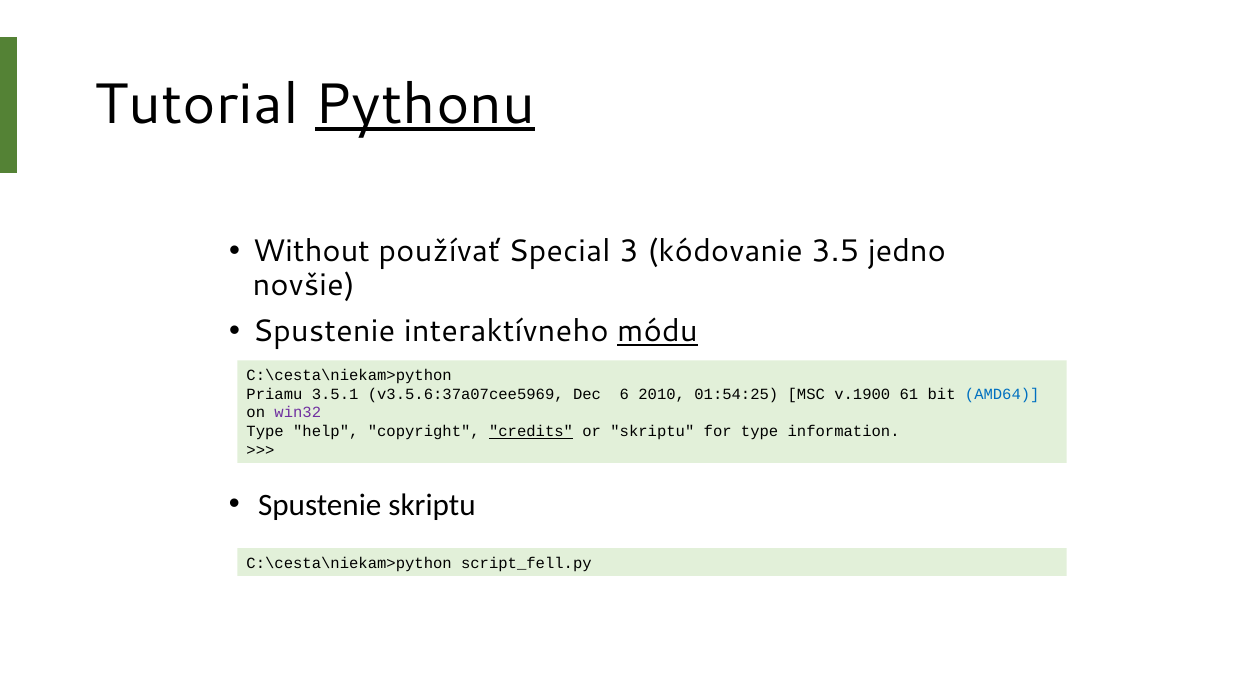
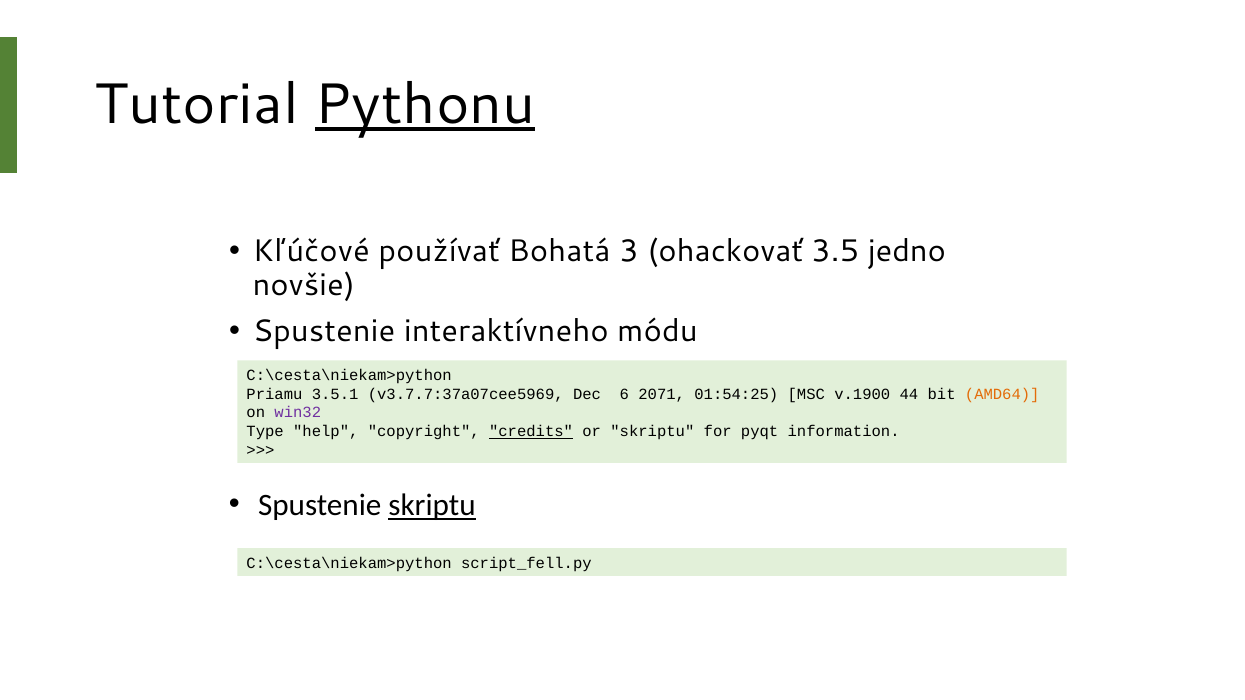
Without: Without -> Kľúčové
Special: Special -> Bohatá
kódovanie: kódovanie -> ohackovať
módu underline: present -> none
v3.5.6:37a07cee5969: v3.5.6:37a07cee5969 -> v3.7.7:37a07cee5969
2010: 2010 -> 2071
61: 61 -> 44
AMD64 colour: blue -> orange
for type: type -> pyqt
skriptu at (432, 505) underline: none -> present
